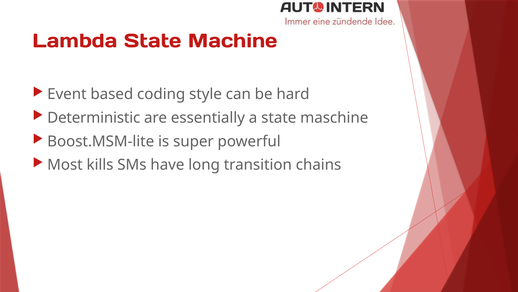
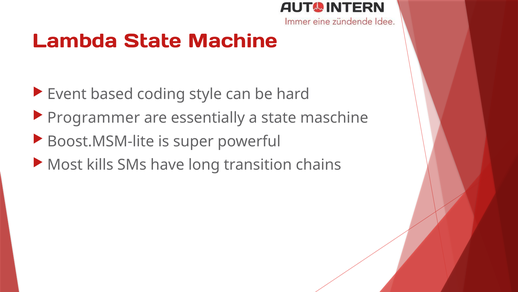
Deterministic: Deterministic -> Programmer
